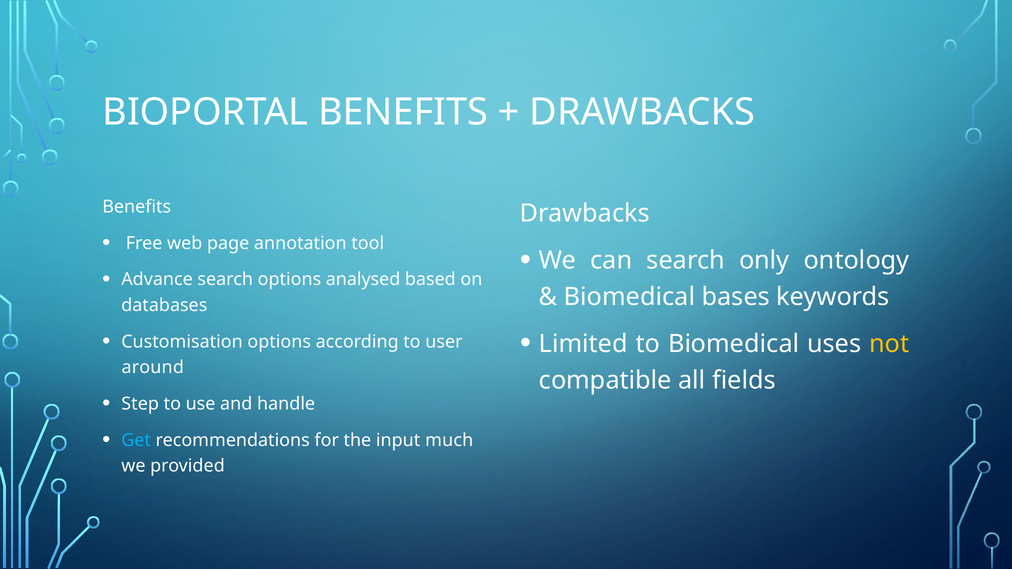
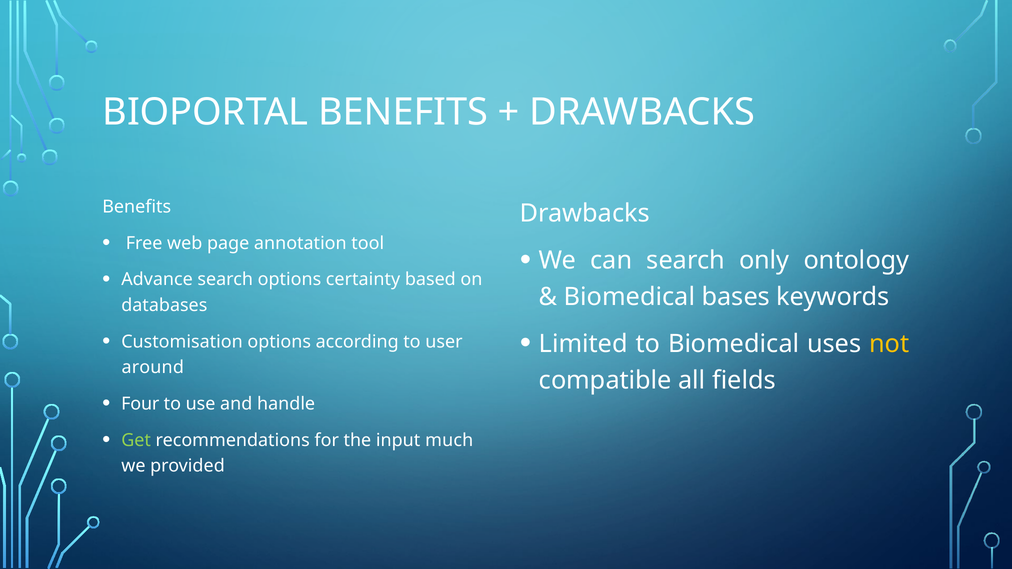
analysed: analysed -> certainty
Step: Step -> Four
Get colour: light blue -> light green
